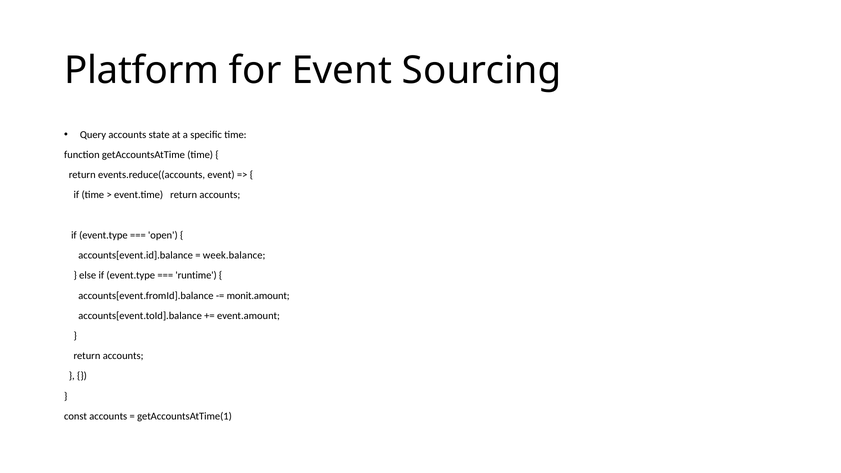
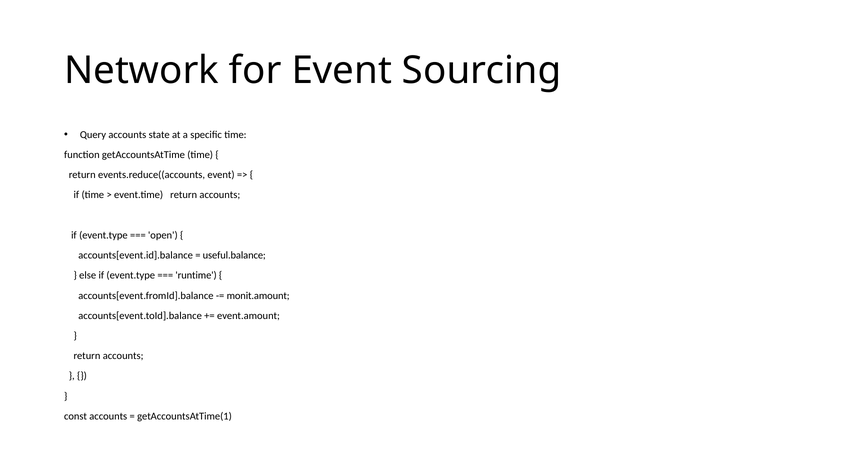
Platform: Platform -> Network
week.balance: week.balance -> useful.balance
